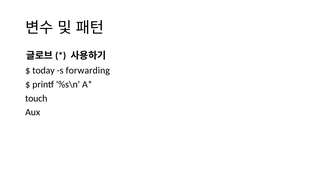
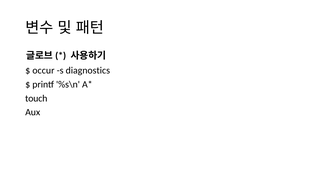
today: today -> occur
forwarding: forwarding -> diagnostics
